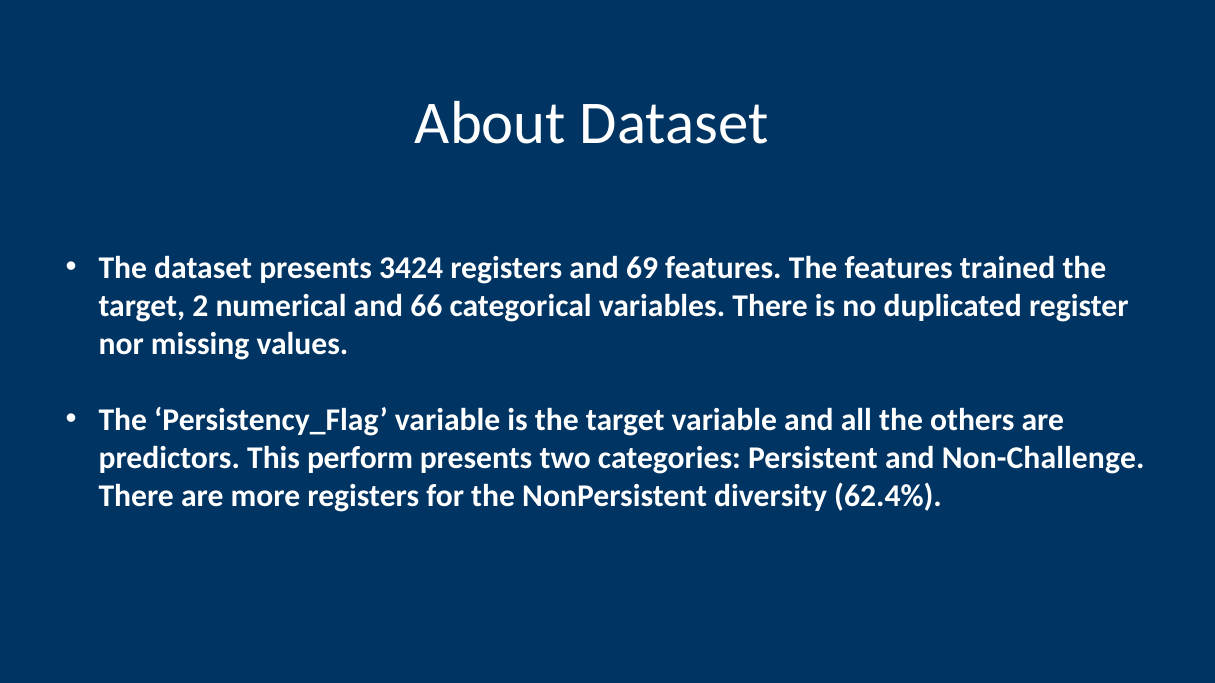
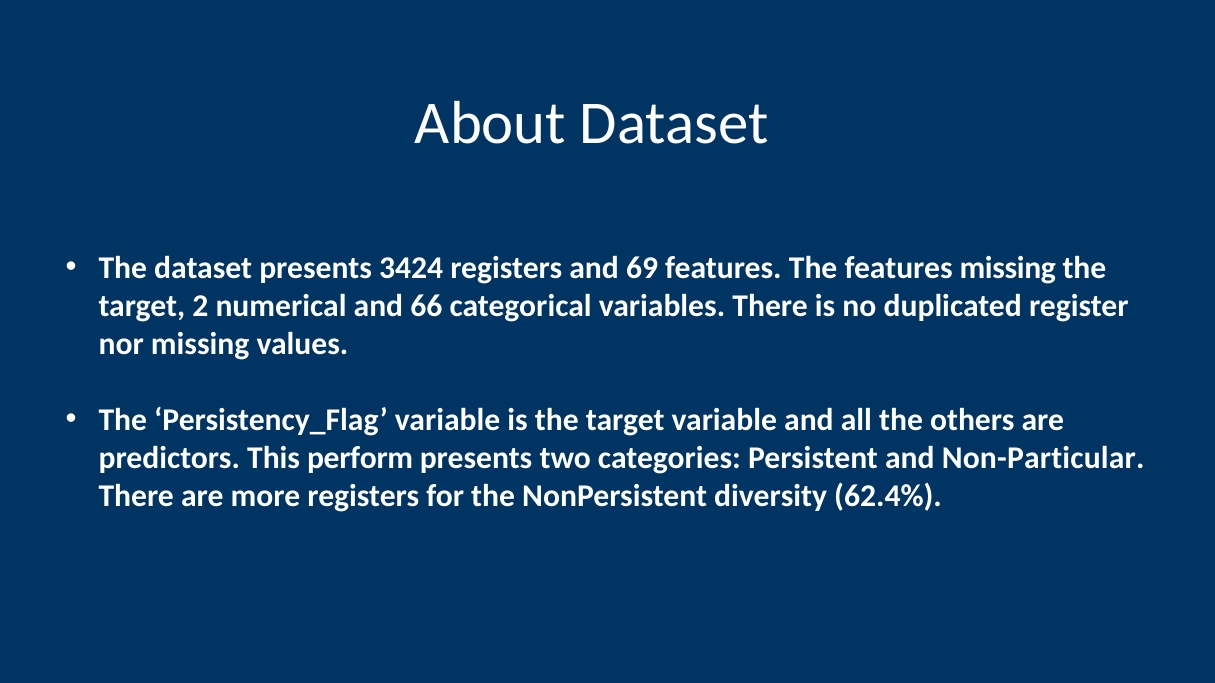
features trained: trained -> missing
Non-Challenge: Non-Challenge -> Non-Particular
